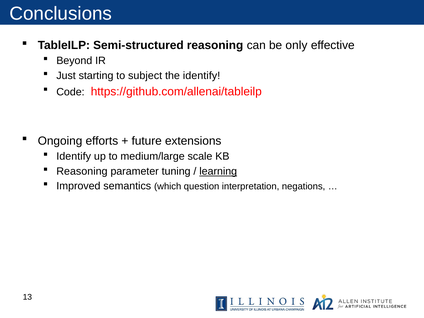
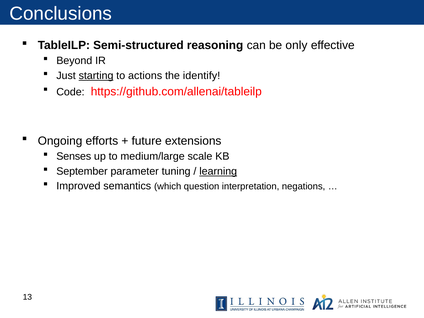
starting underline: none -> present
subject: subject -> actions
Identify at (74, 156): Identify -> Senses
Reasoning at (82, 171): Reasoning -> September
